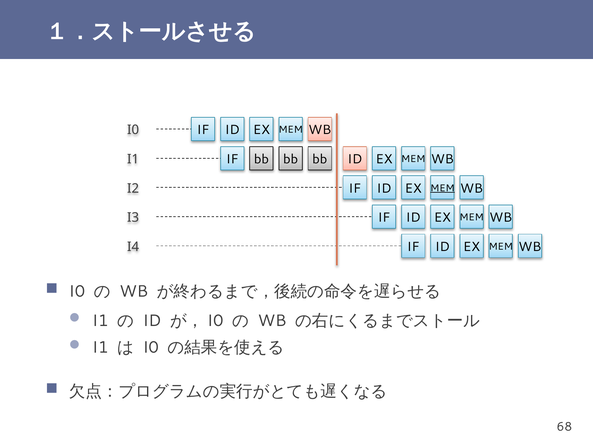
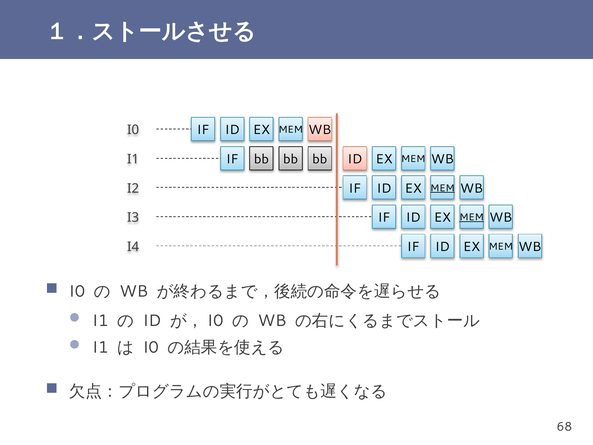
MEM at (472, 217) underline: none -> present
